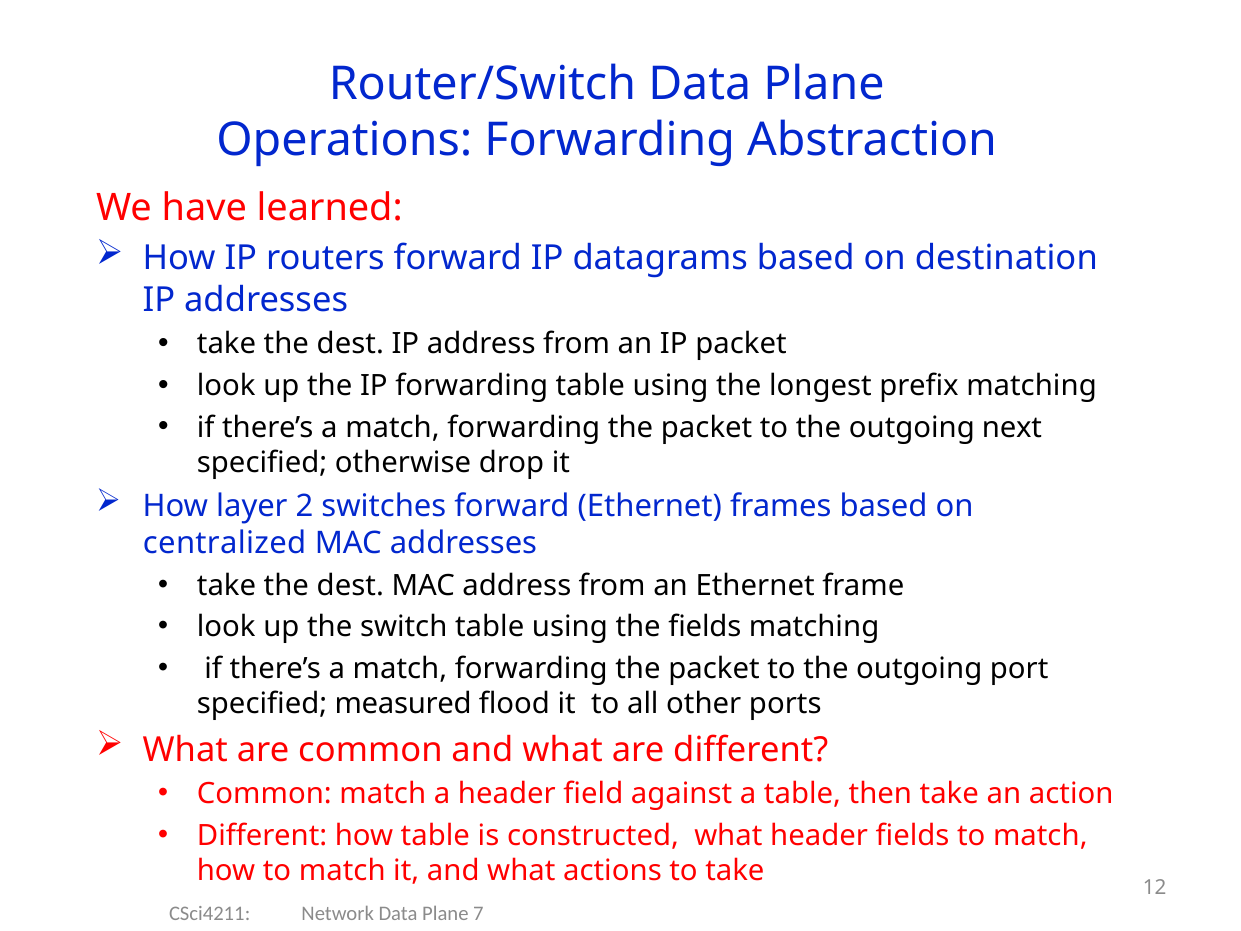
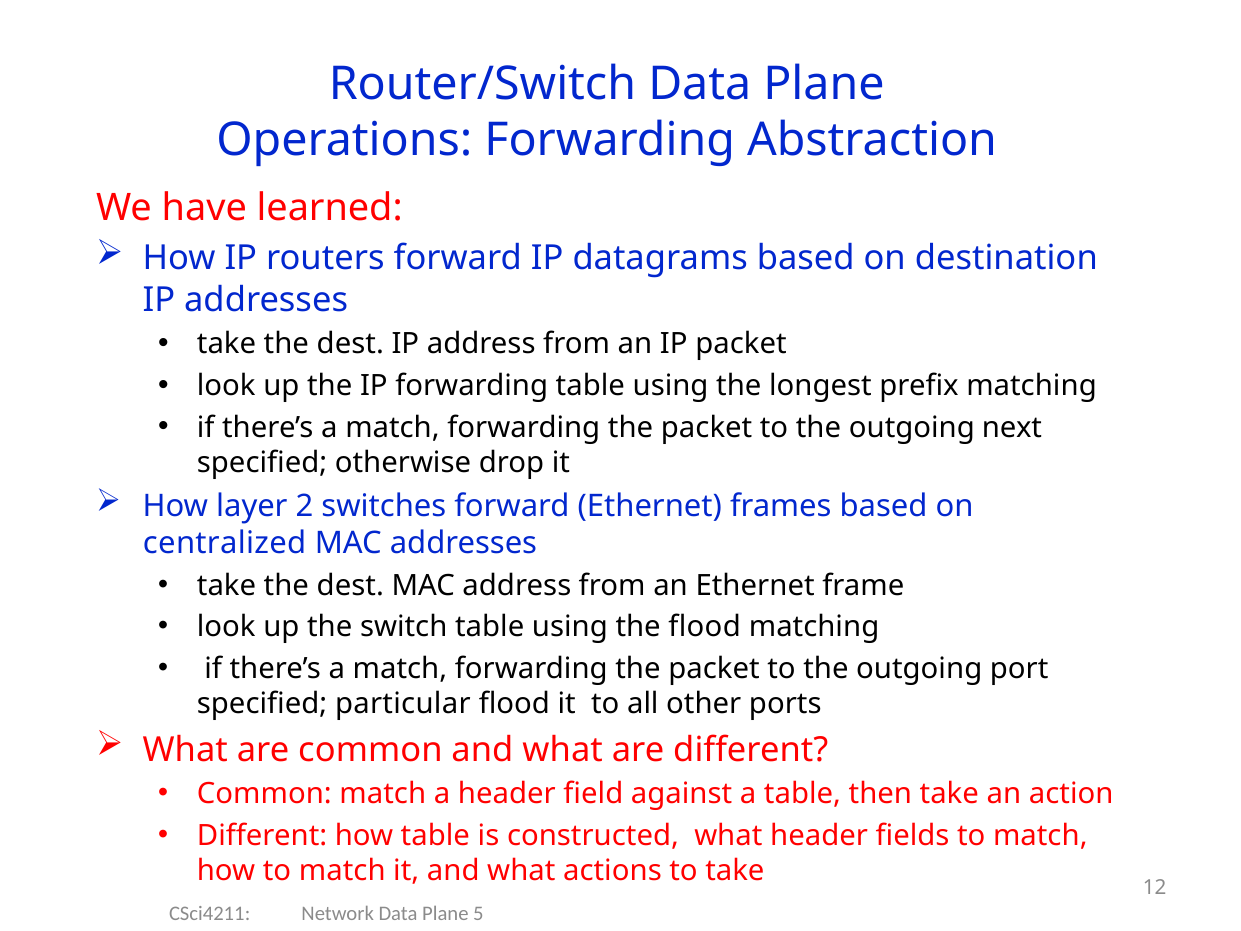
the fields: fields -> flood
measured: measured -> particular
7: 7 -> 5
